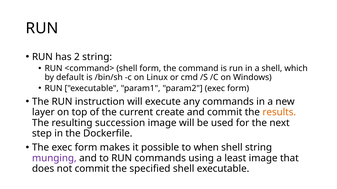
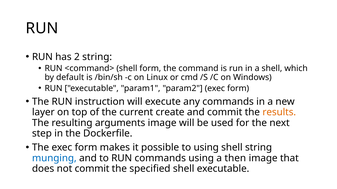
succession: succession -> arguments
to when: when -> using
munging colour: purple -> blue
least: least -> then
